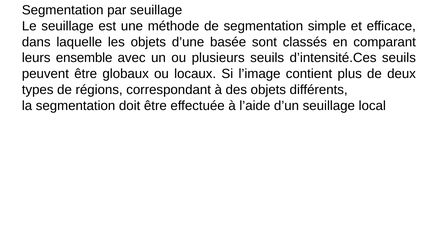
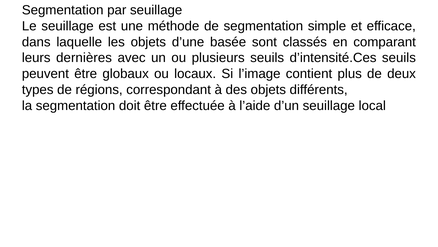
ensemble: ensemble -> dernières
